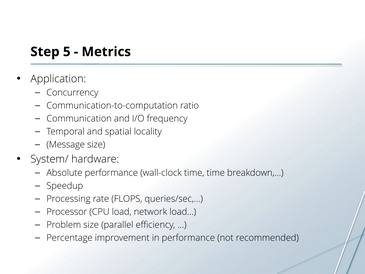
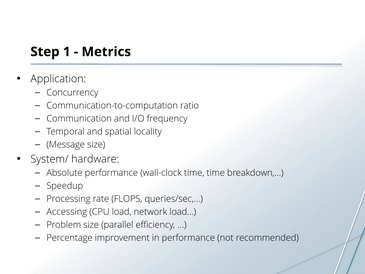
5: 5 -> 1
Processor: Processor -> Accessing
